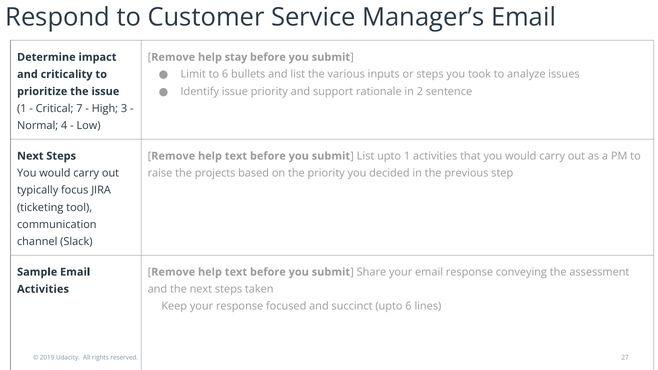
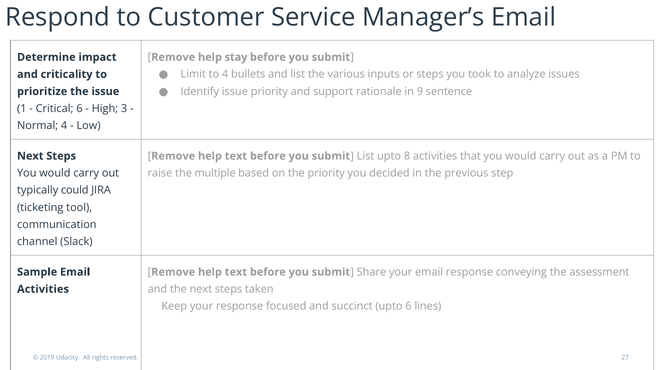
to 6: 6 -> 4
2: 2 -> 9
Critical 7: 7 -> 6
upto 1: 1 -> 8
projects: projects -> multiple
focus: focus -> could
